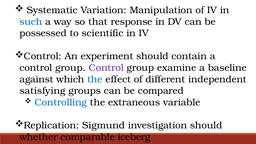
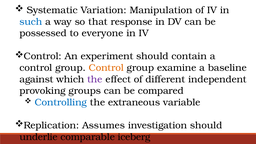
scientific: scientific -> everyone
Control at (106, 68) colour: purple -> orange
the at (95, 79) colour: blue -> purple
satisfying: satisfying -> provoking
Sigmund: Sigmund -> Assumes
whether: whether -> underlie
